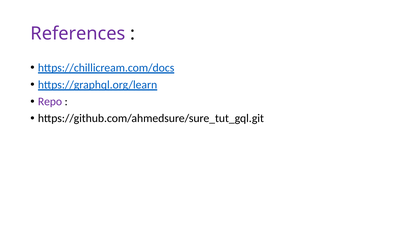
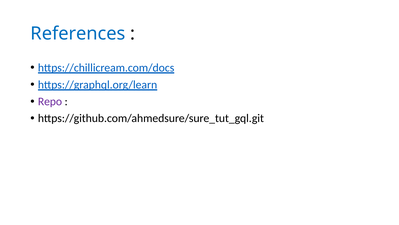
References colour: purple -> blue
